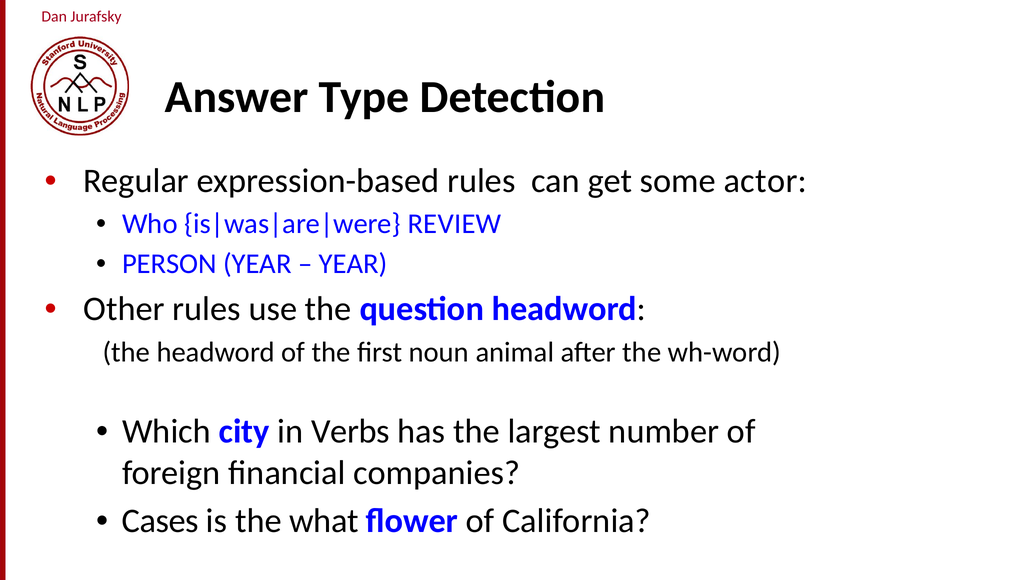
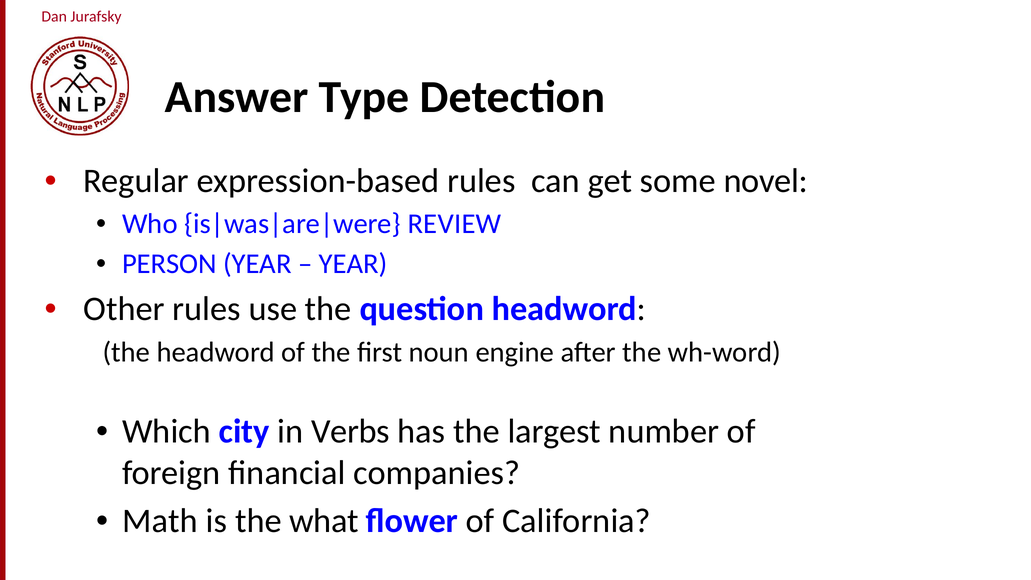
actor: actor -> novel
animal: animal -> engine
Cases: Cases -> Math
